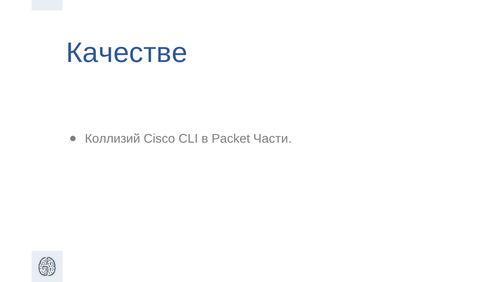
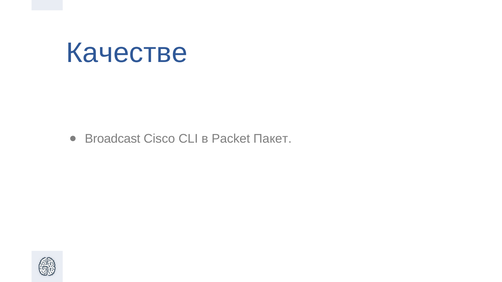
Коллизий: Коллизий -> Broadcast
Части: Части -> Пакет
